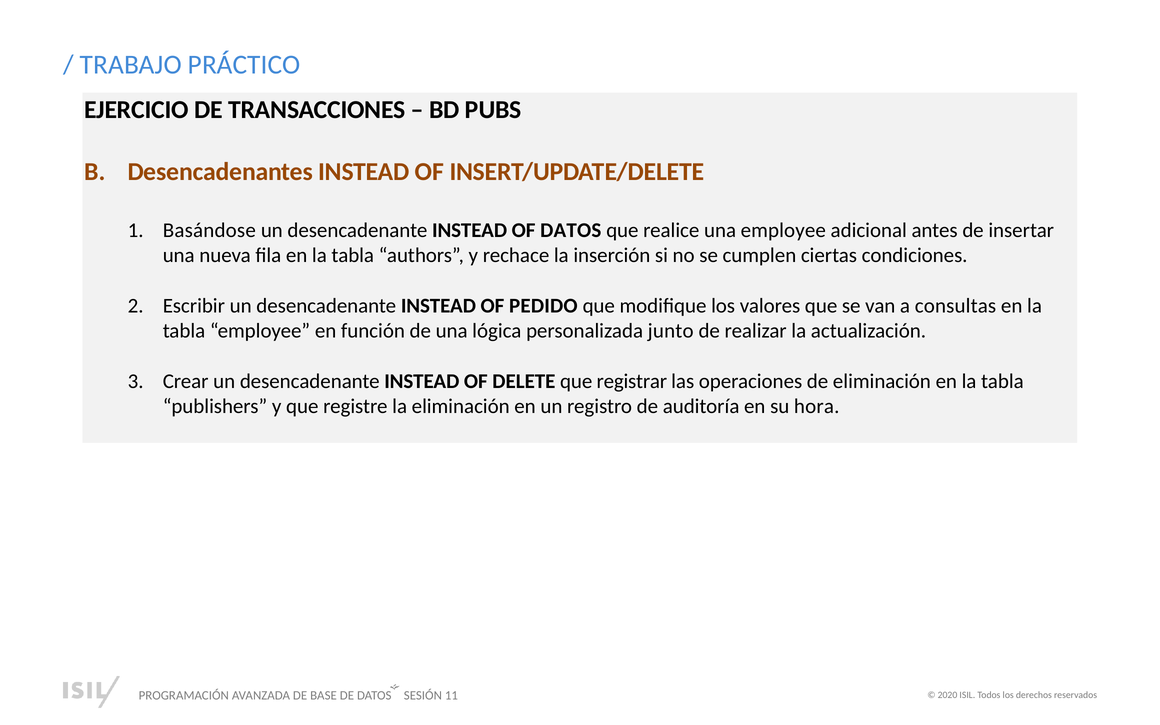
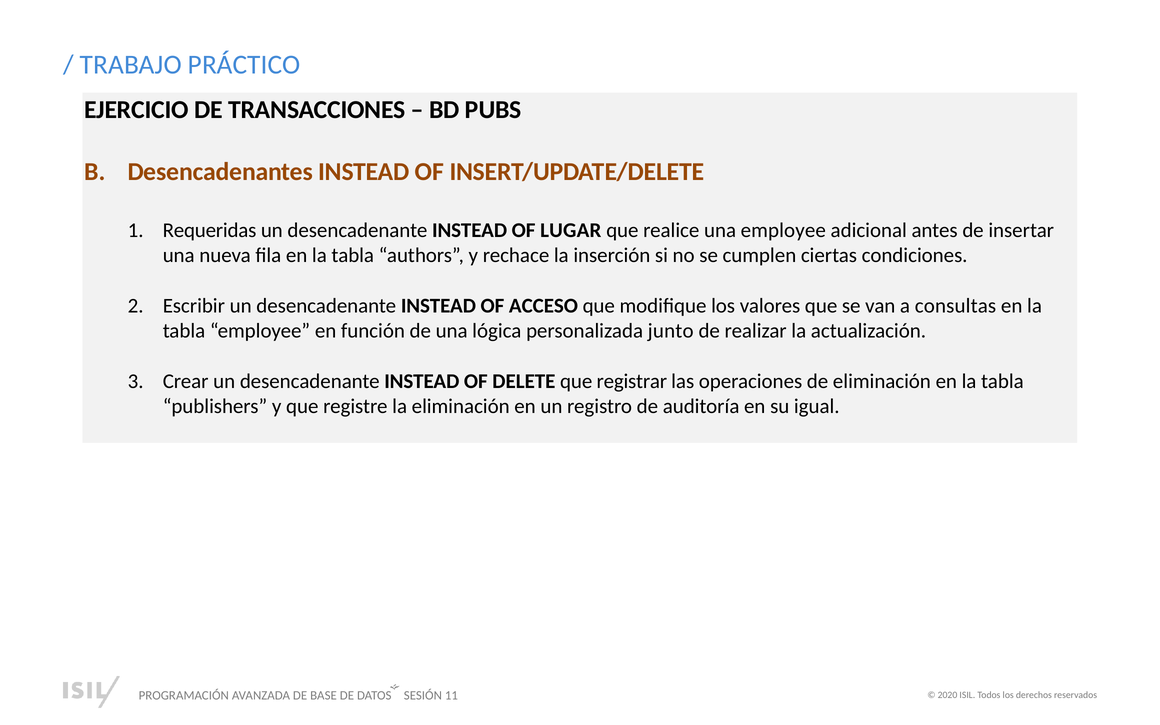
Basándose: Basándose -> Requeridas
OF DATOS: DATOS -> LUGAR
PEDIDO: PEDIDO -> ACCESO
hora: hora -> igual
